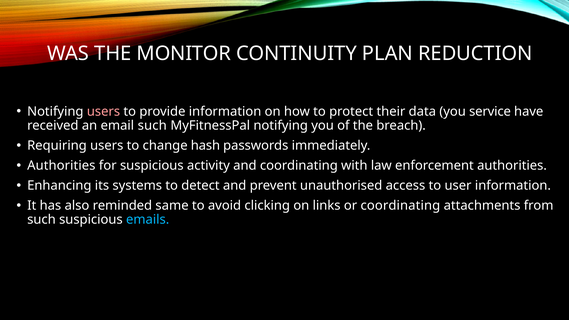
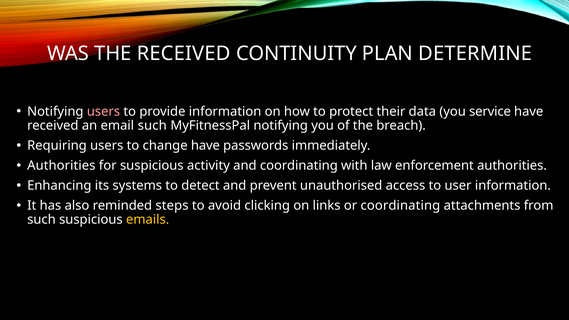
THE MONITOR: MONITOR -> RECEIVED
REDUCTION: REDUCTION -> DETERMINE
change hash: hash -> have
same: same -> steps
emails colour: light blue -> yellow
